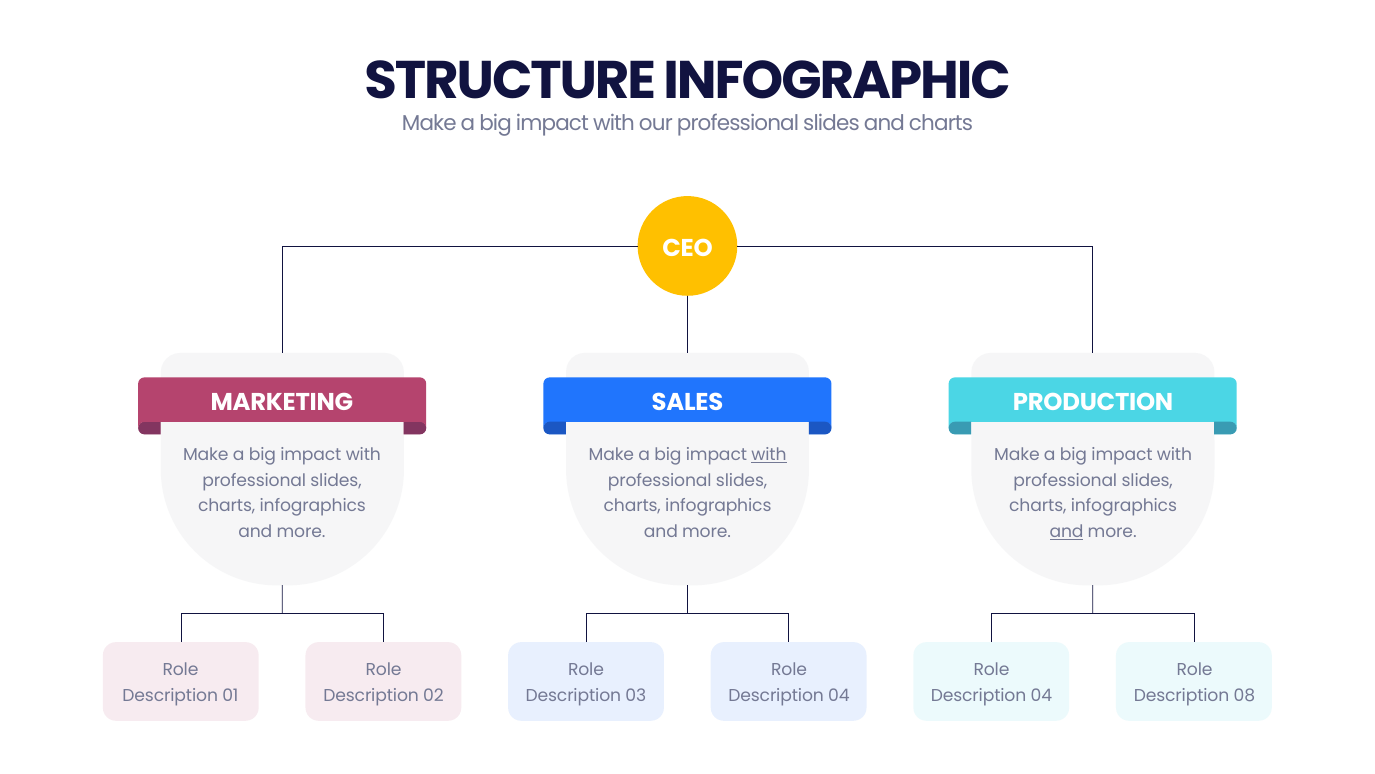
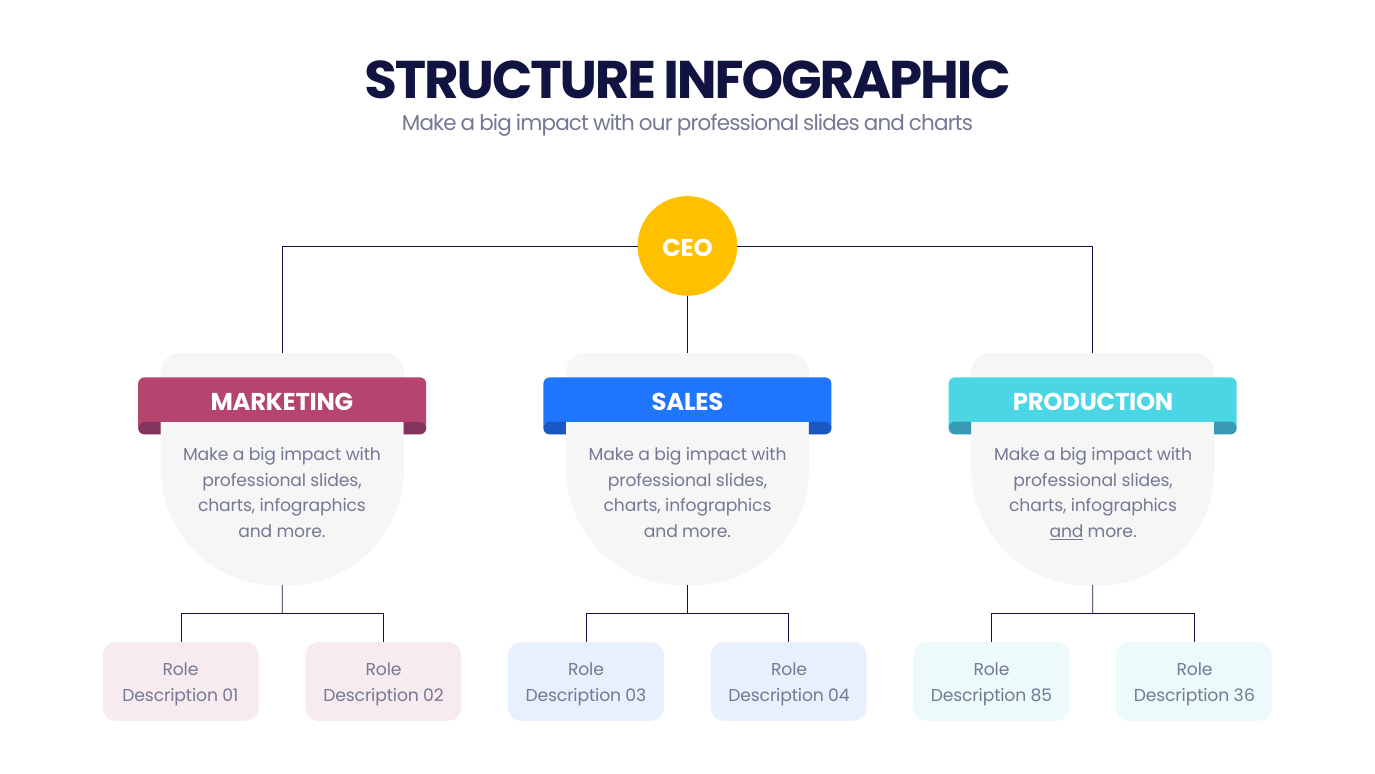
with at (769, 454) underline: present -> none
04 at (1041, 695): 04 -> 85
08: 08 -> 36
